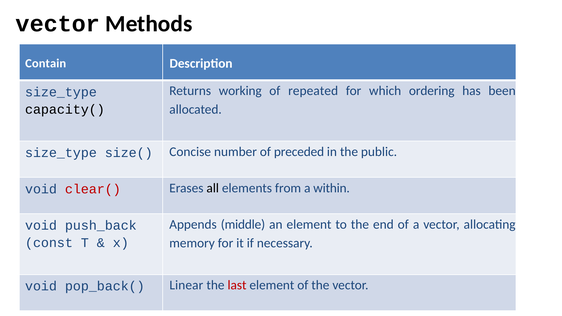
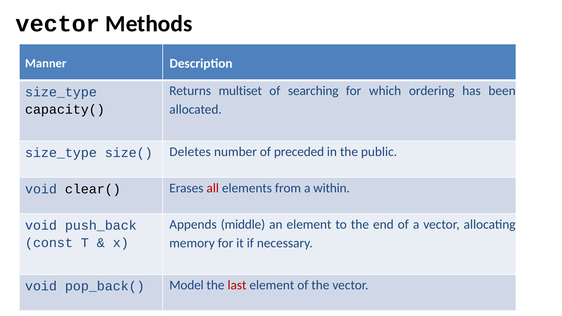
Contain: Contain -> Manner
working: working -> multiset
repeated: repeated -> searching
Concise: Concise -> Deletes
clear( colour: red -> black
all colour: black -> red
Linear: Linear -> Model
